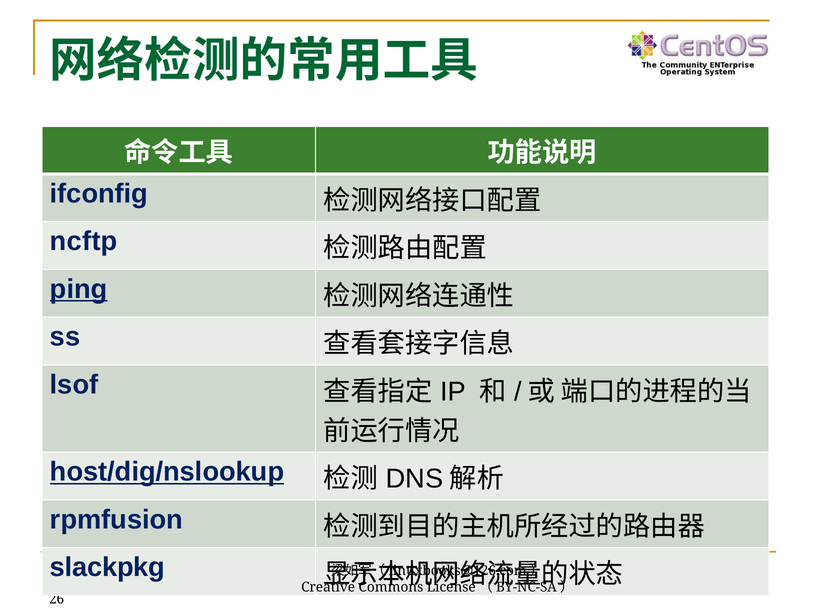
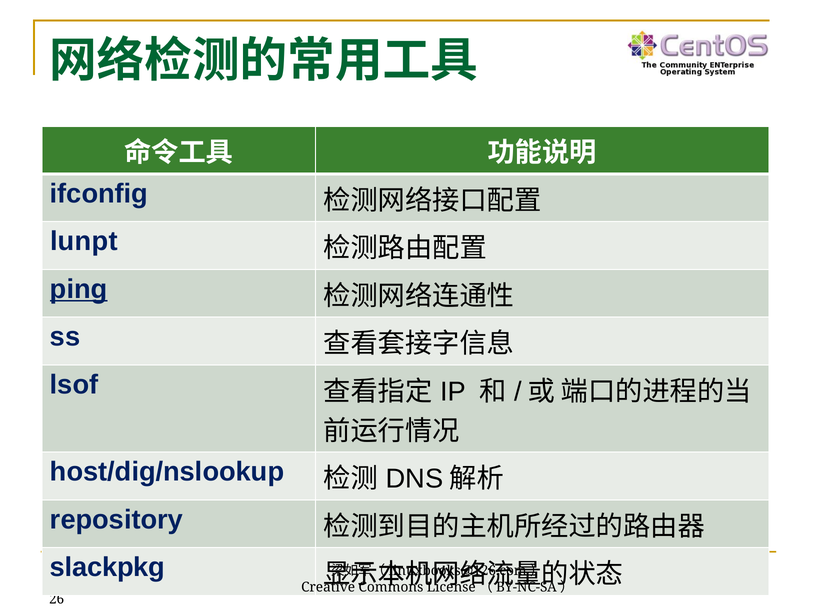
ncftp: ncftp -> lunpt
host/dig/nslookup underline: present -> none
rpmfusion: rpmfusion -> repository
